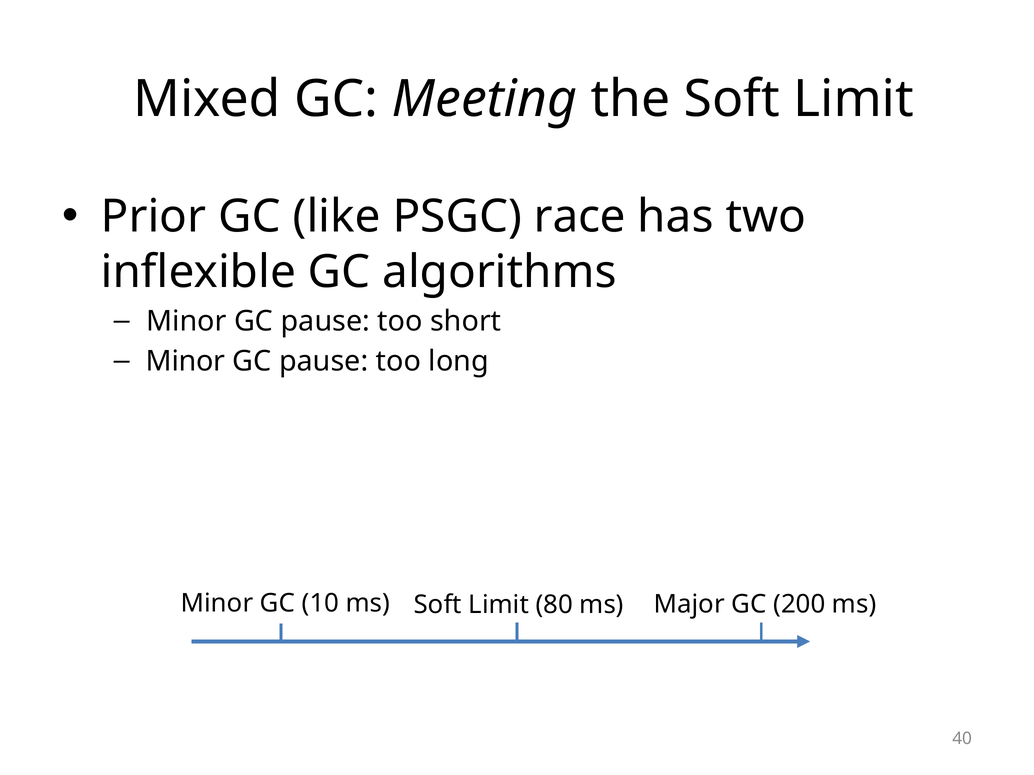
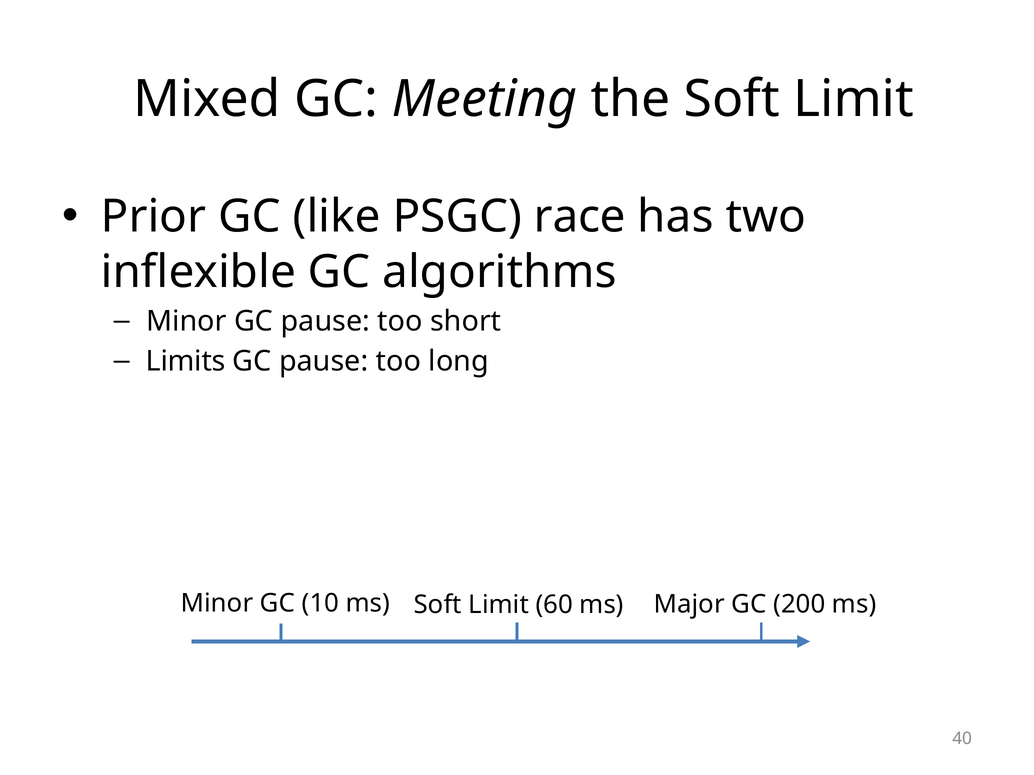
Minor at (186, 362): Minor -> Limits
80: 80 -> 60
